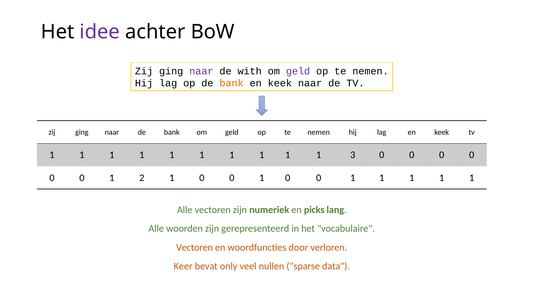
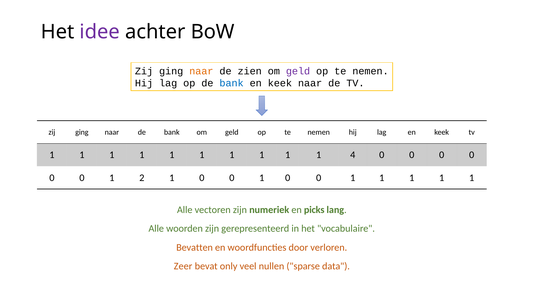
naar at (201, 71) colour: purple -> orange
with: with -> zien
bank at (232, 83) colour: orange -> blue
3: 3 -> 4
Vectoren at (195, 247): Vectoren -> Bevatten
Keer: Keer -> Zeer
